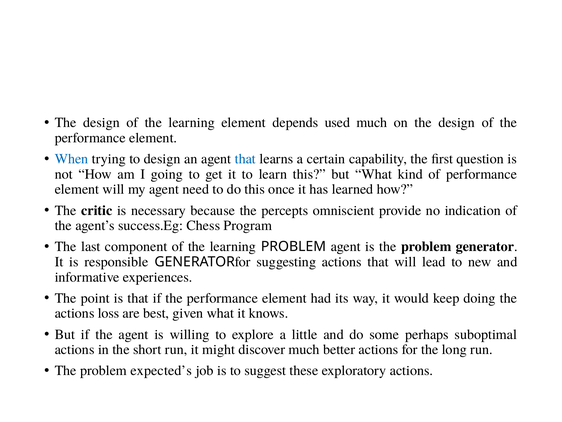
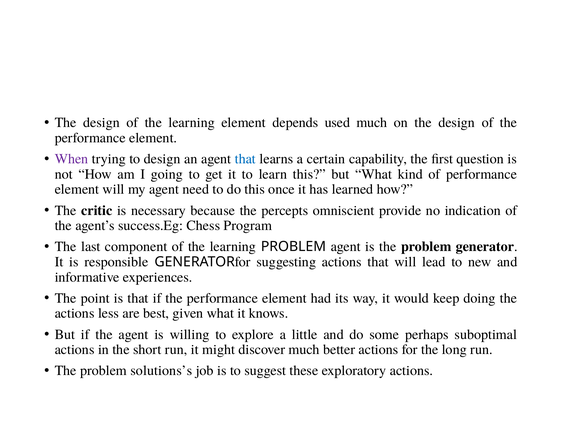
When colour: blue -> purple
loss: loss -> less
expected’s: expected’s -> solutions’s
